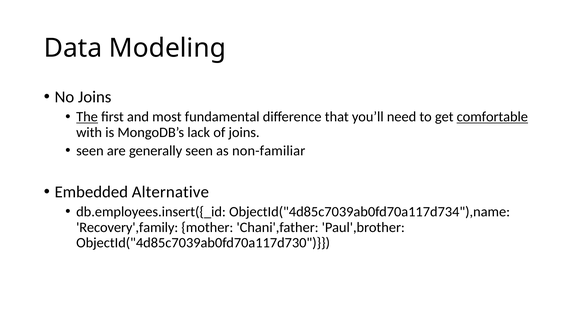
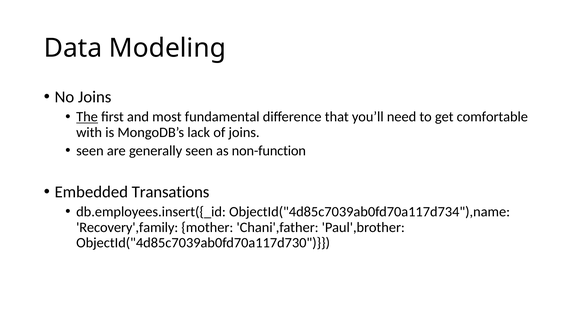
comfortable underline: present -> none
non-familiar: non-familiar -> non-function
Alternative: Alternative -> Transations
